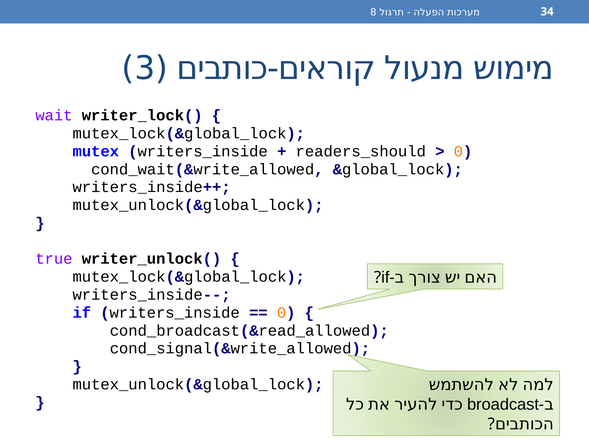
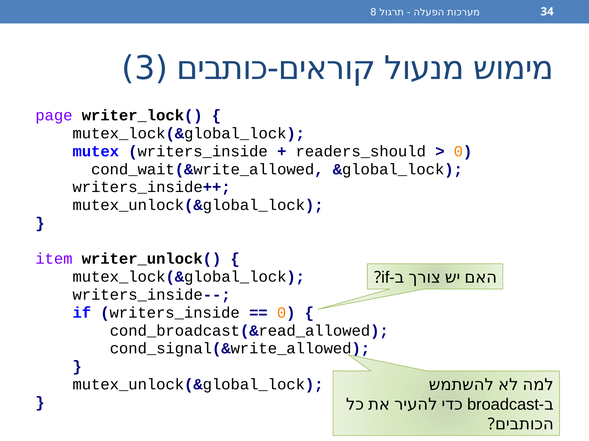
wait: wait -> page
true: true -> item
